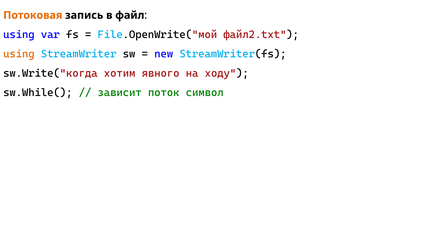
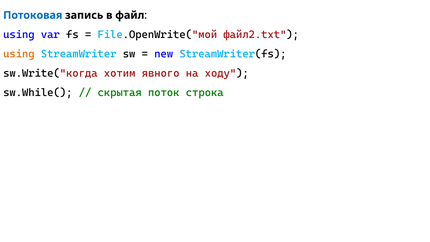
Потоковая colour: orange -> blue
зависит: зависит -> скрытая
символ: символ -> строка
